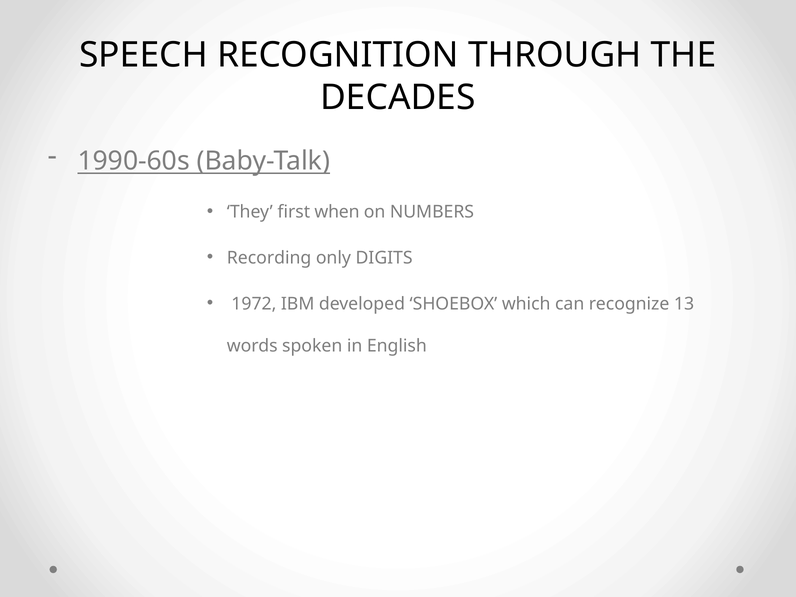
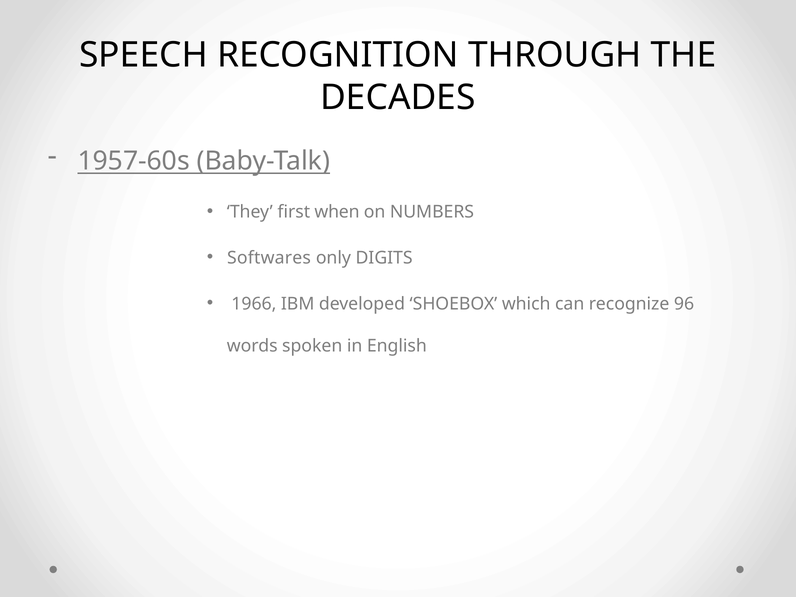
1990-60s: 1990-60s -> 1957-60s
Recording: Recording -> Softwares
1972: 1972 -> 1966
13: 13 -> 96
